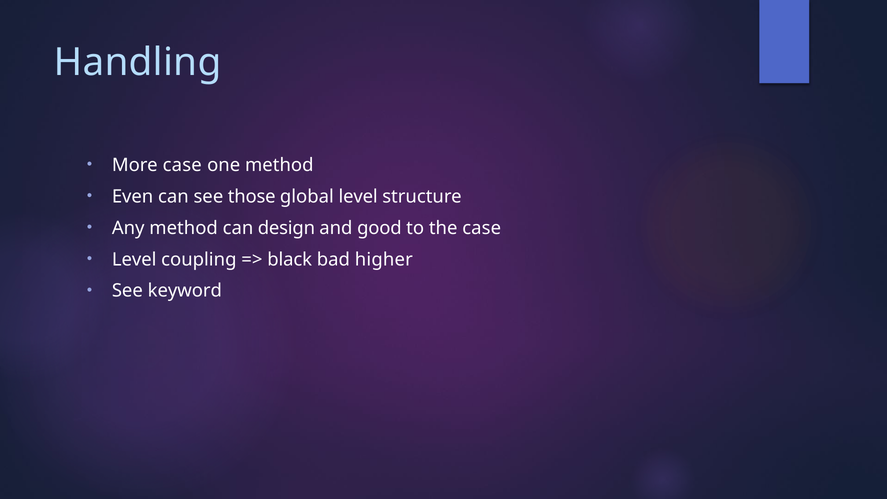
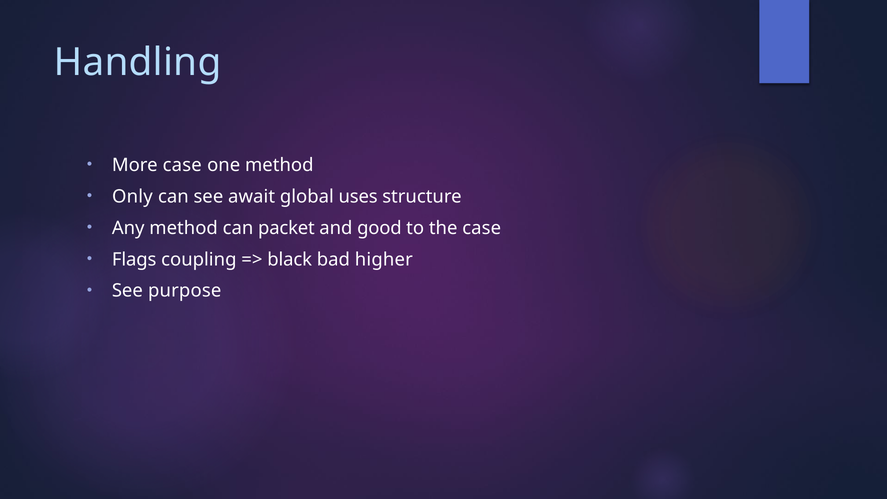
Even: Even -> Only
those: those -> await
global level: level -> uses
design: design -> packet
Level at (134, 259): Level -> Flags
keyword: keyword -> purpose
